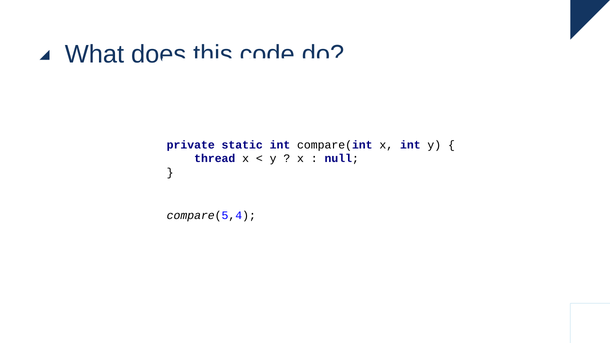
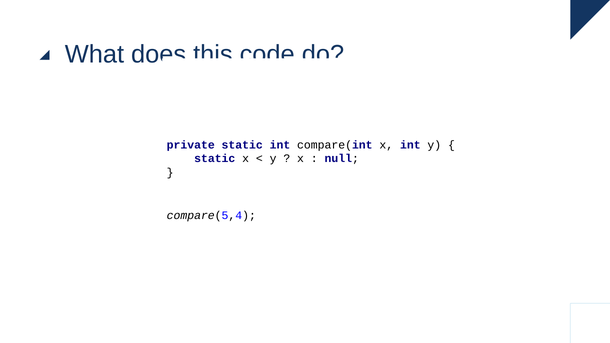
thread at (215, 159): thread -> static
